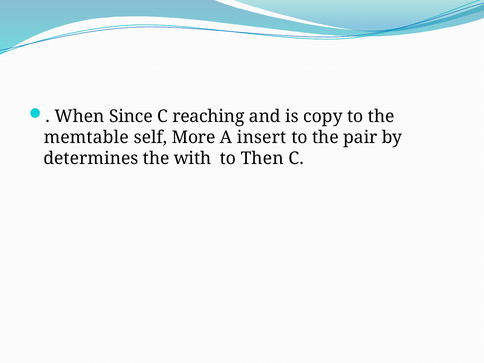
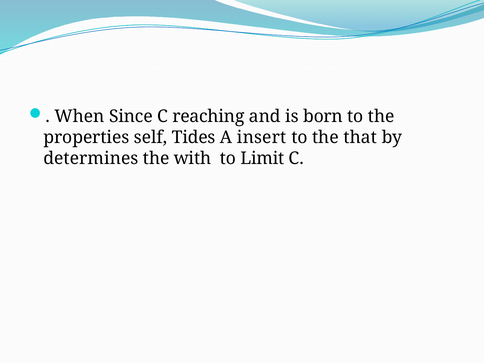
copy: copy -> born
memtable: memtable -> properties
More: More -> Tides
pair: pair -> that
Then: Then -> Limit
